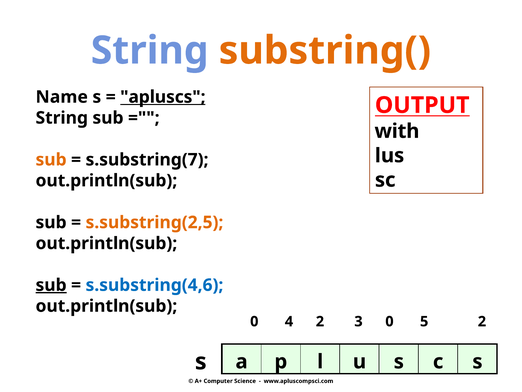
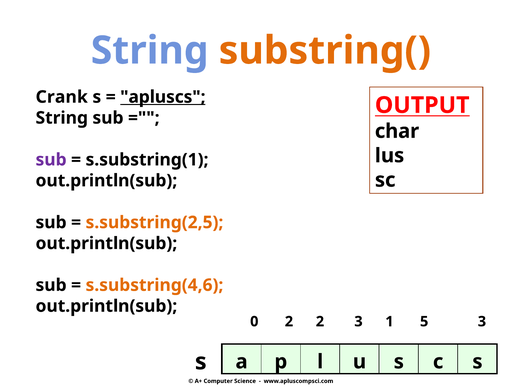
Name: Name -> Crank
with: with -> char
sub at (51, 160) colour: orange -> purple
s.substring(7: s.substring(7 -> s.substring(1
sub at (51, 285) underline: present -> none
s.substring(4,6 colour: blue -> orange
0 4: 4 -> 2
3 0: 0 -> 1
5 2: 2 -> 3
